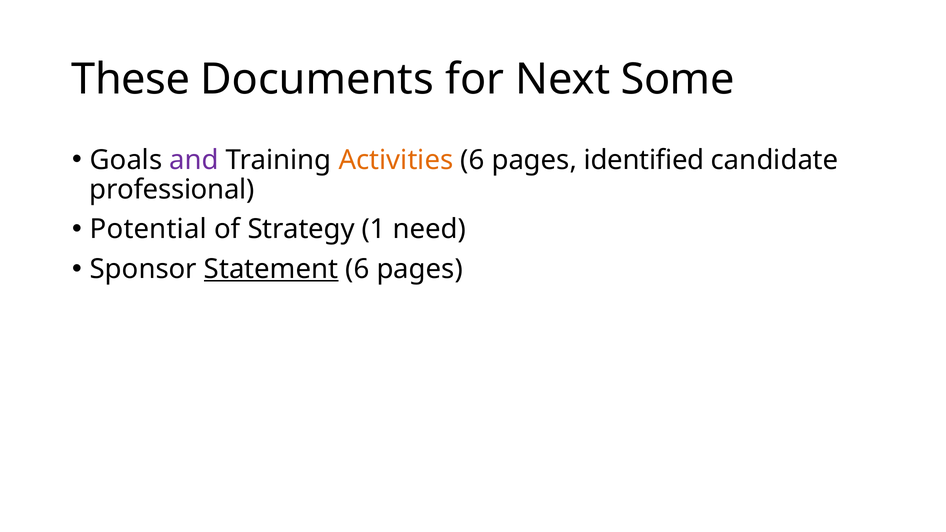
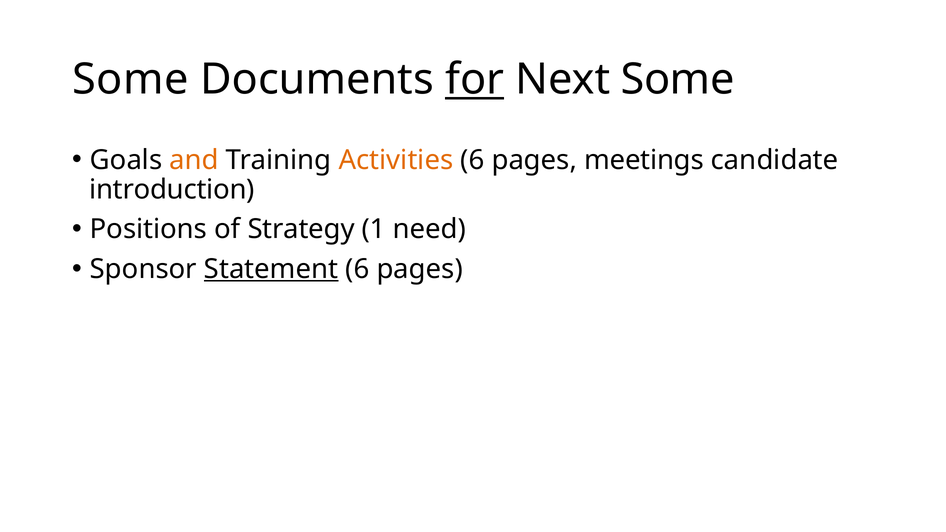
These at (131, 79): These -> Some
for underline: none -> present
and colour: purple -> orange
identified: identified -> meetings
professional: professional -> introduction
Potential: Potential -> Positions
